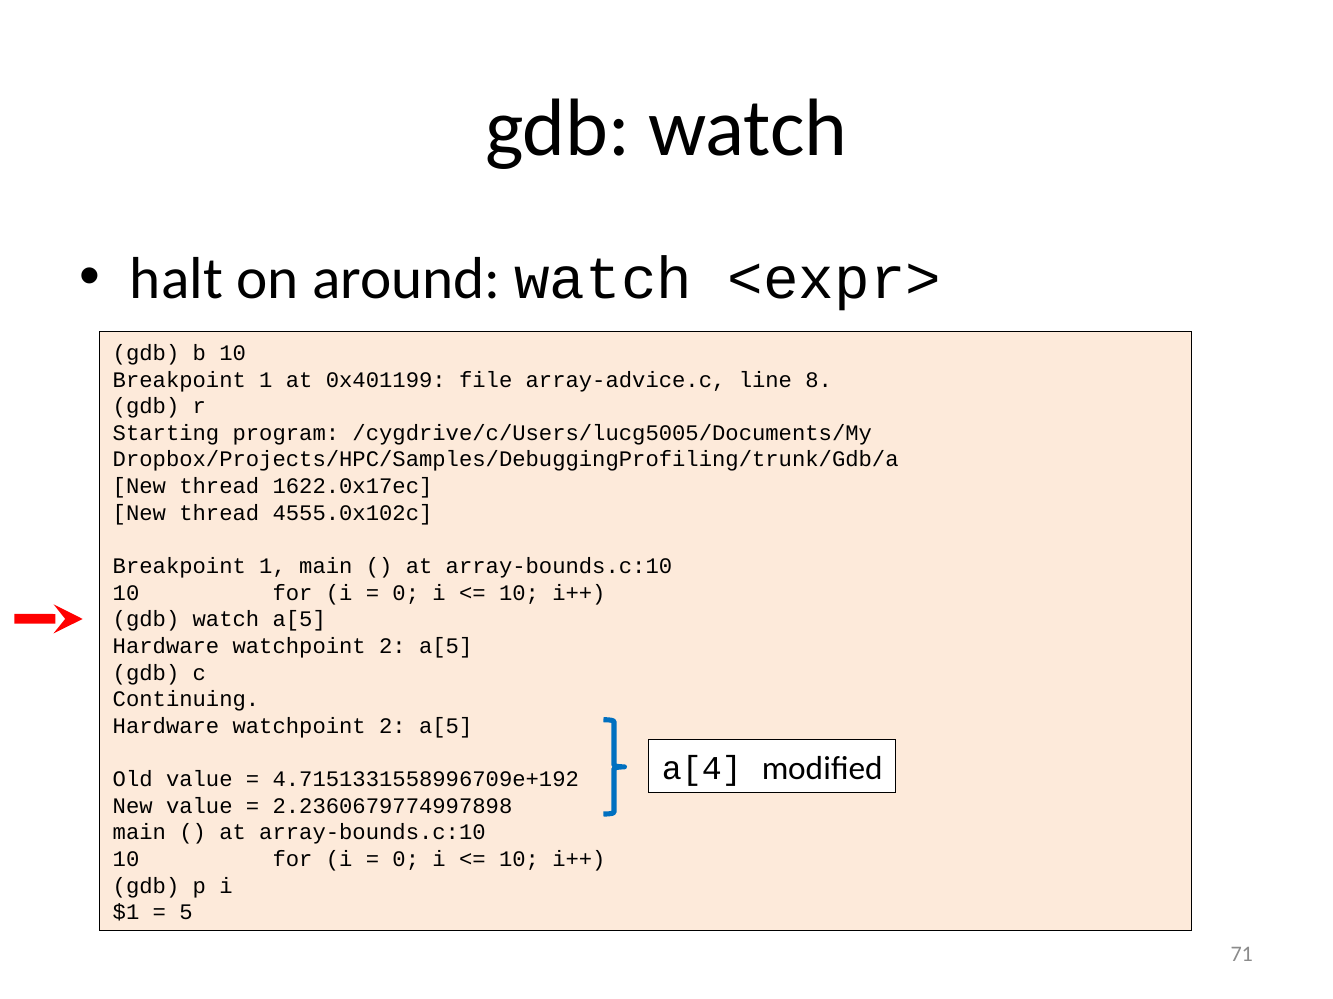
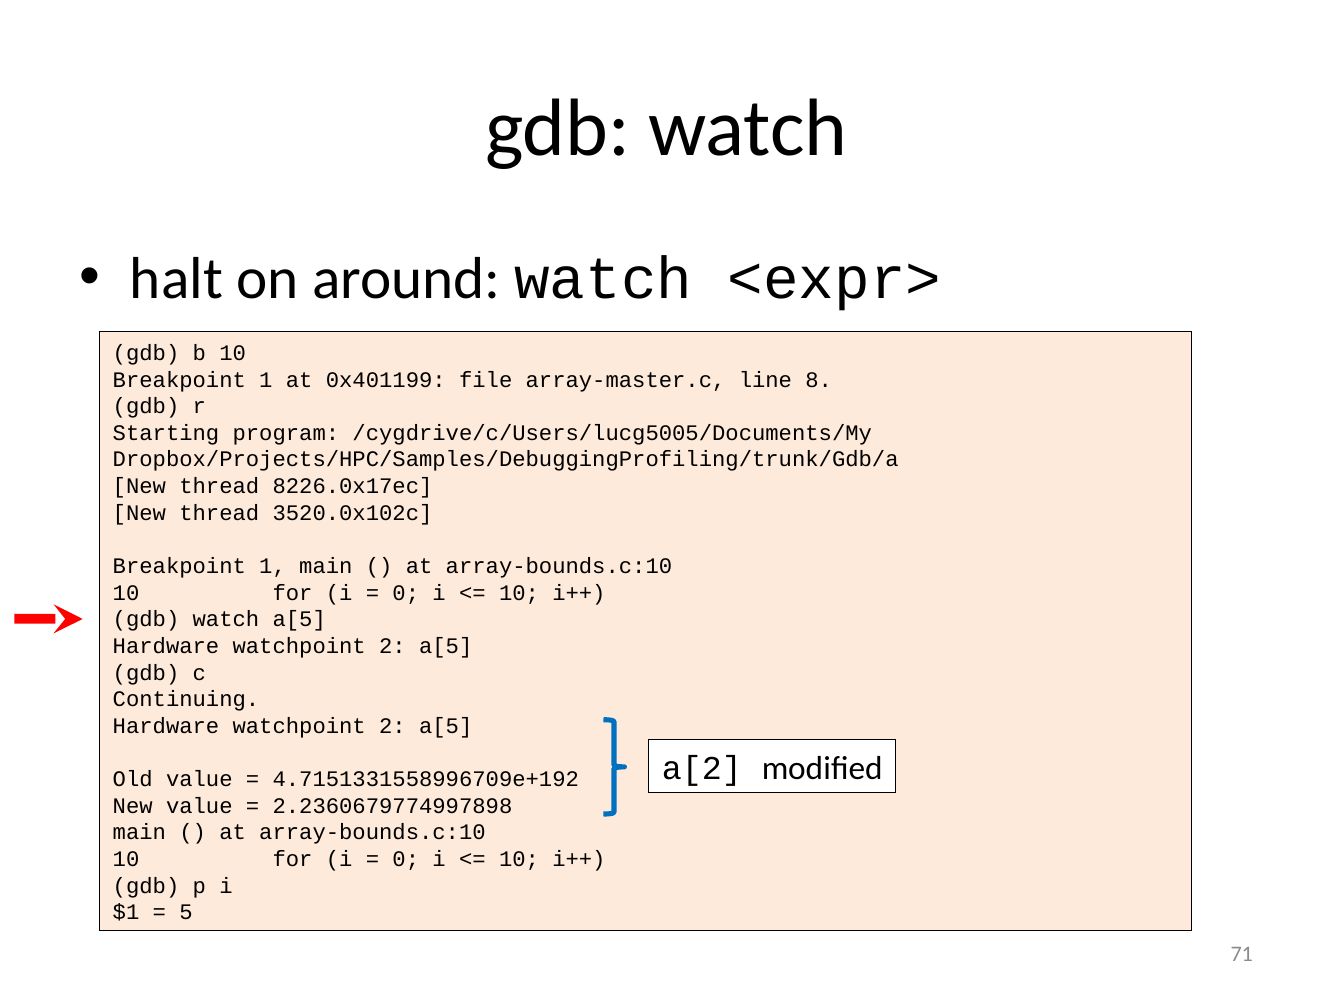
array-advice.c: array-advice.c -> array-master.c
1622.0x17ec: 1622.0x17ec -> 8226.0x17ec
4555.0x102c: 4555.0x102c -> 3520.0x102c
a[4: a[4 -> a[2
